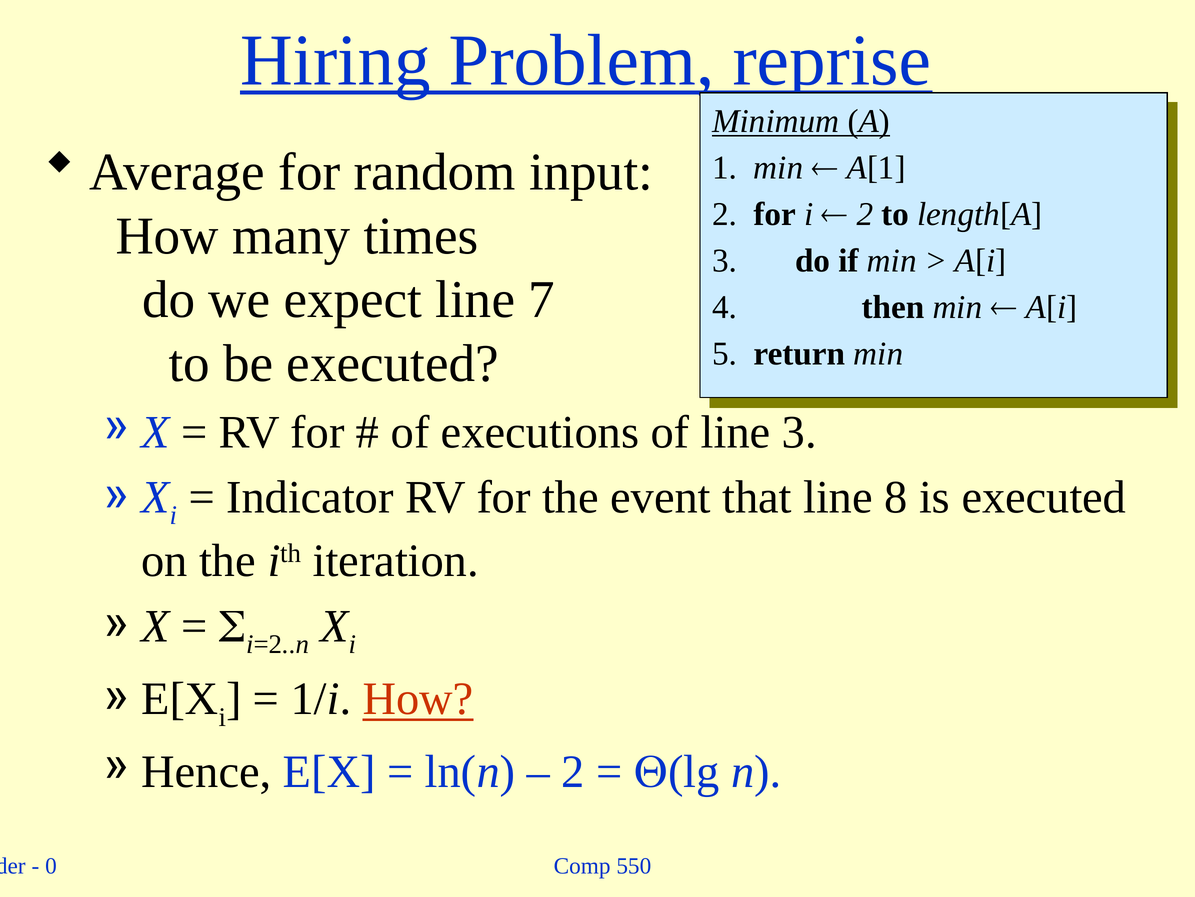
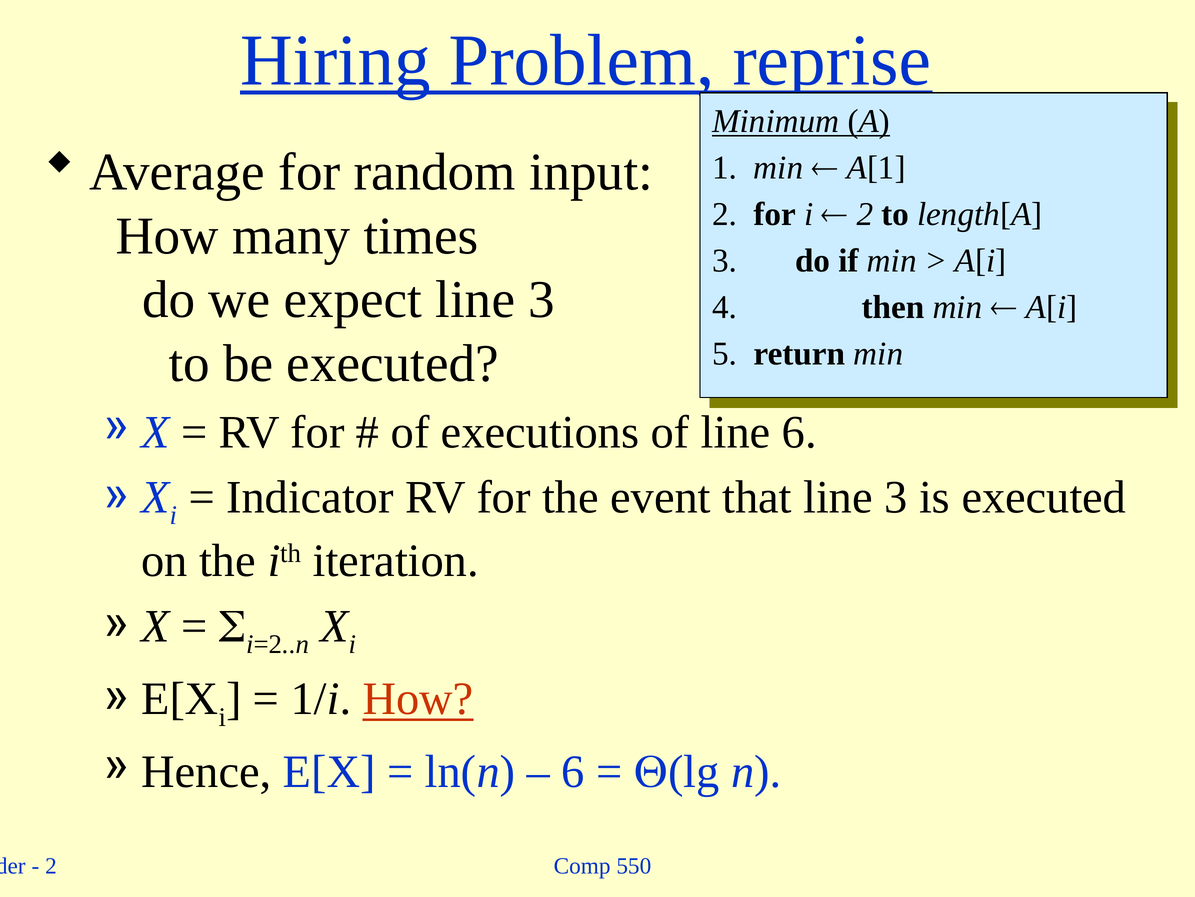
expect line 7: 7 -> 3
line 3: 3 -> 6
that line 8: 8 -> 3
2 at (573, 771): 2 -> 6
0 at (51, 865): 0 -> 2
